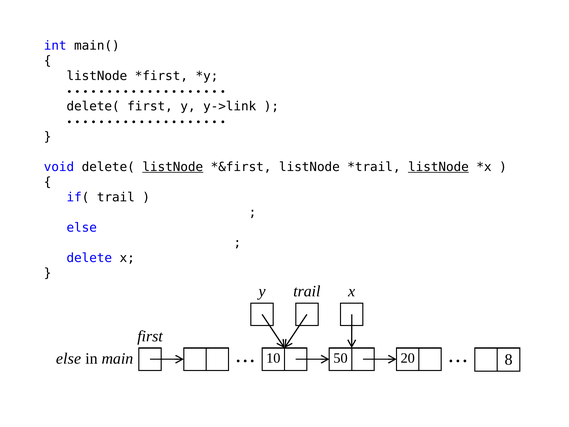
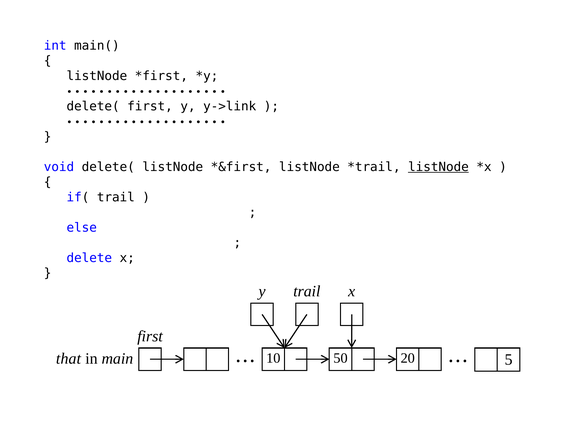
listNode at (173, 167) underline: present -> none
else at (68, 358): else -> that
8: 8 -> 5
